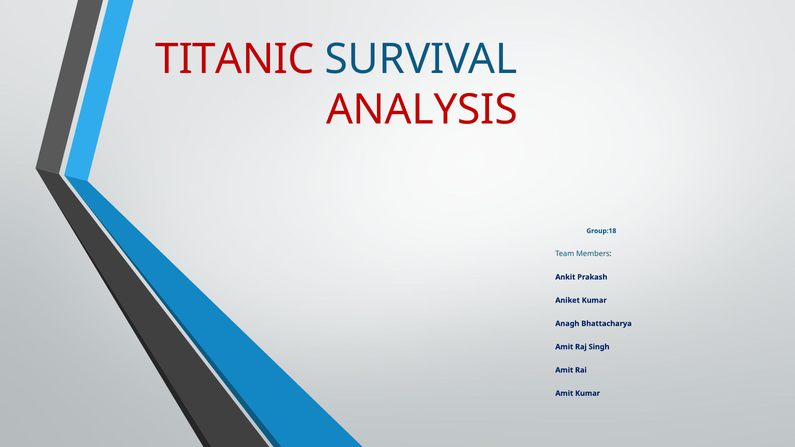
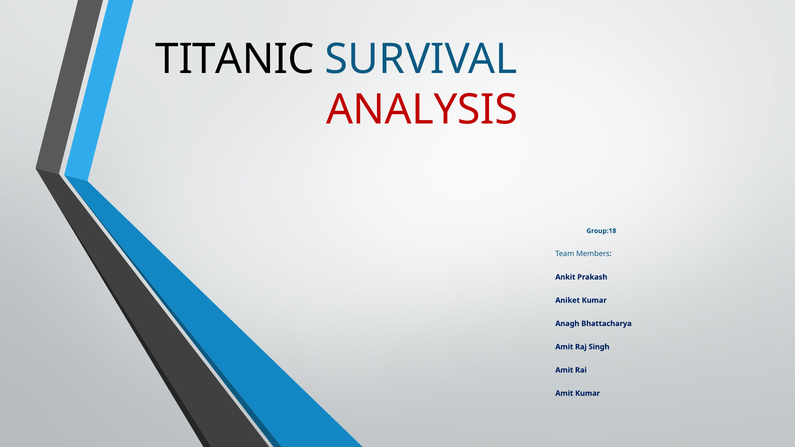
TITANIC colour: red -> black
